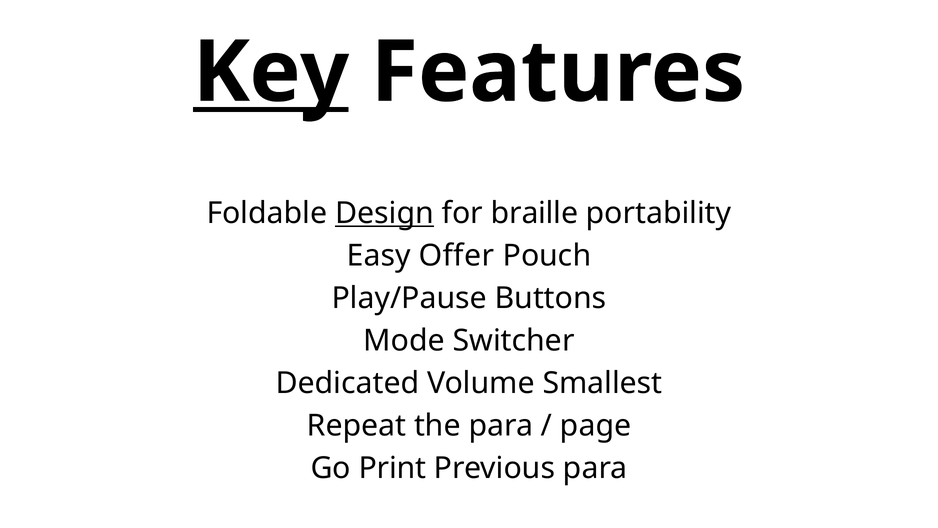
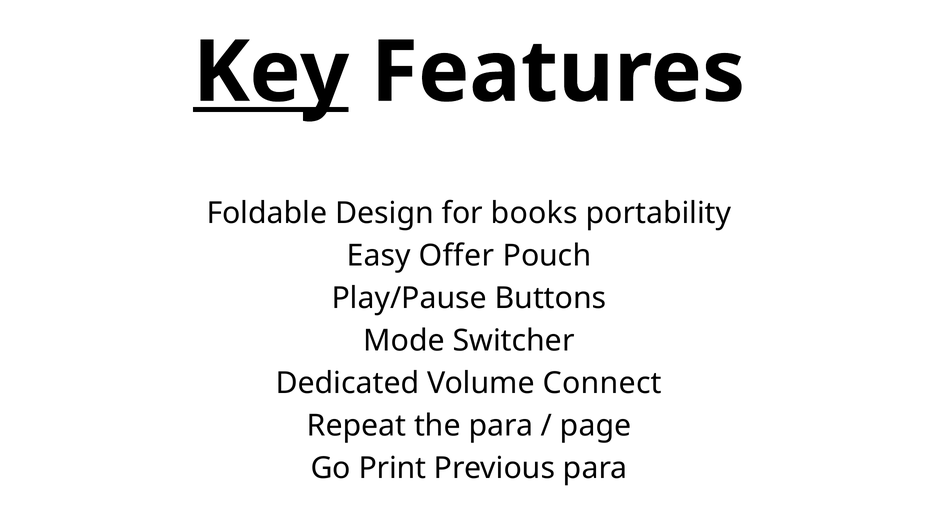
Design underline: present -> none
braille: braille -> books
Smallest: Smallest -> Connect
